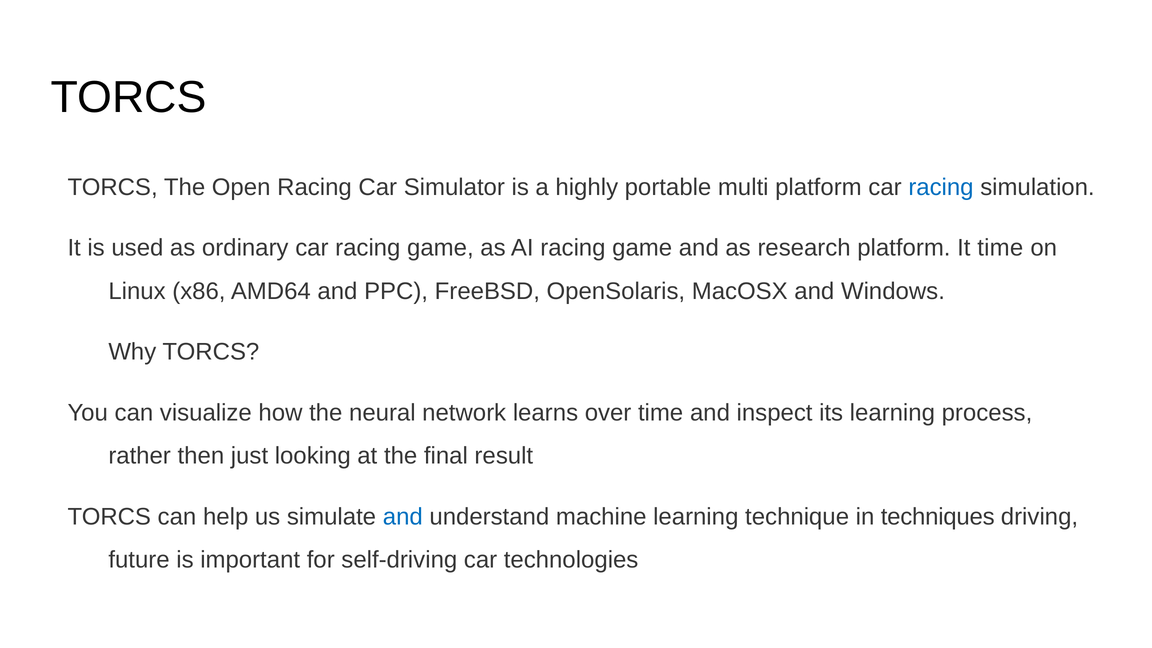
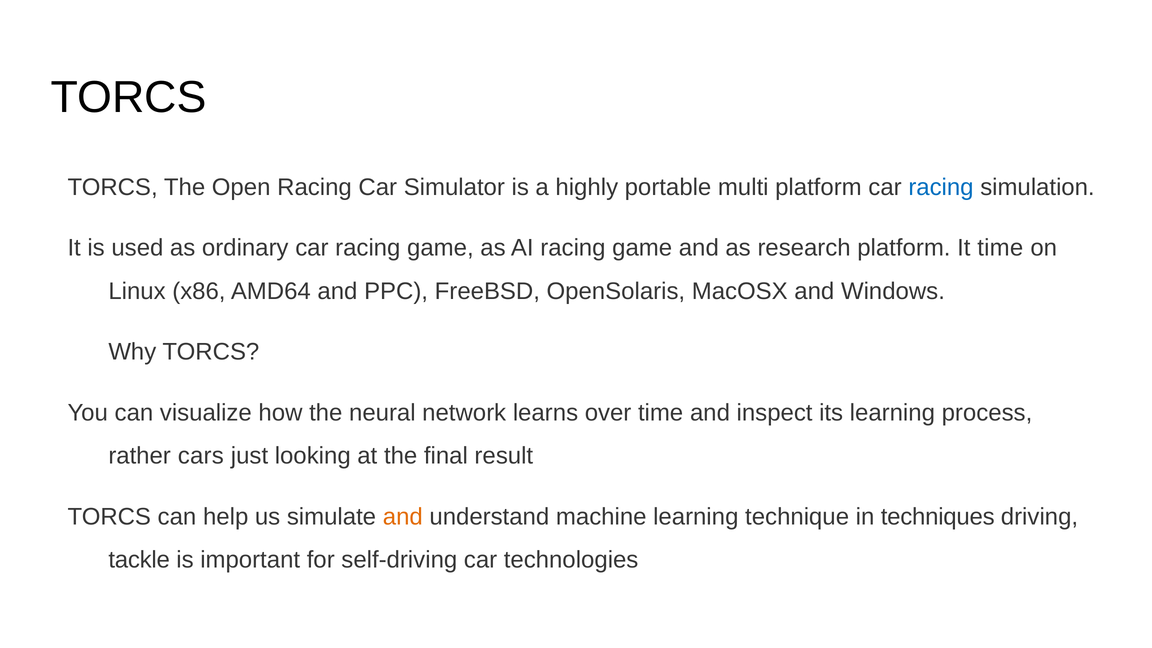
then: then -> cars
and at (403, 517) colour: blue -> orange
future: future -> tackle
